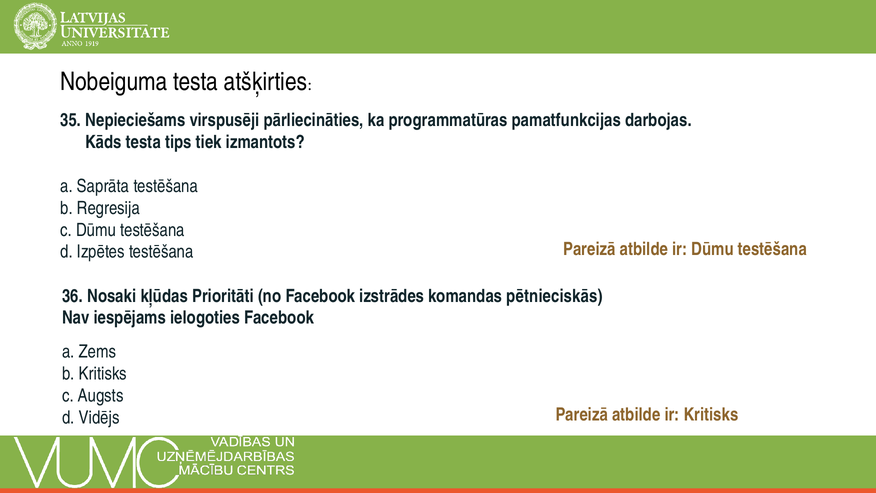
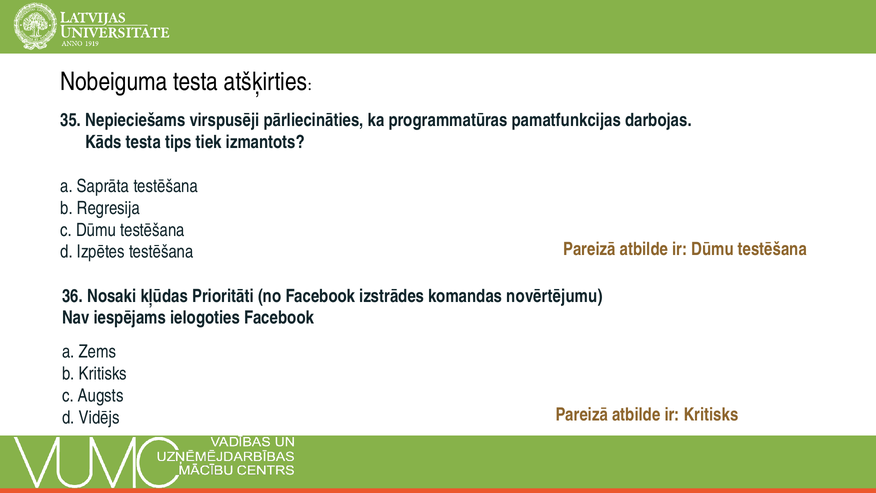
pētnieciskās: pētnieciskās -> novērtējumu
